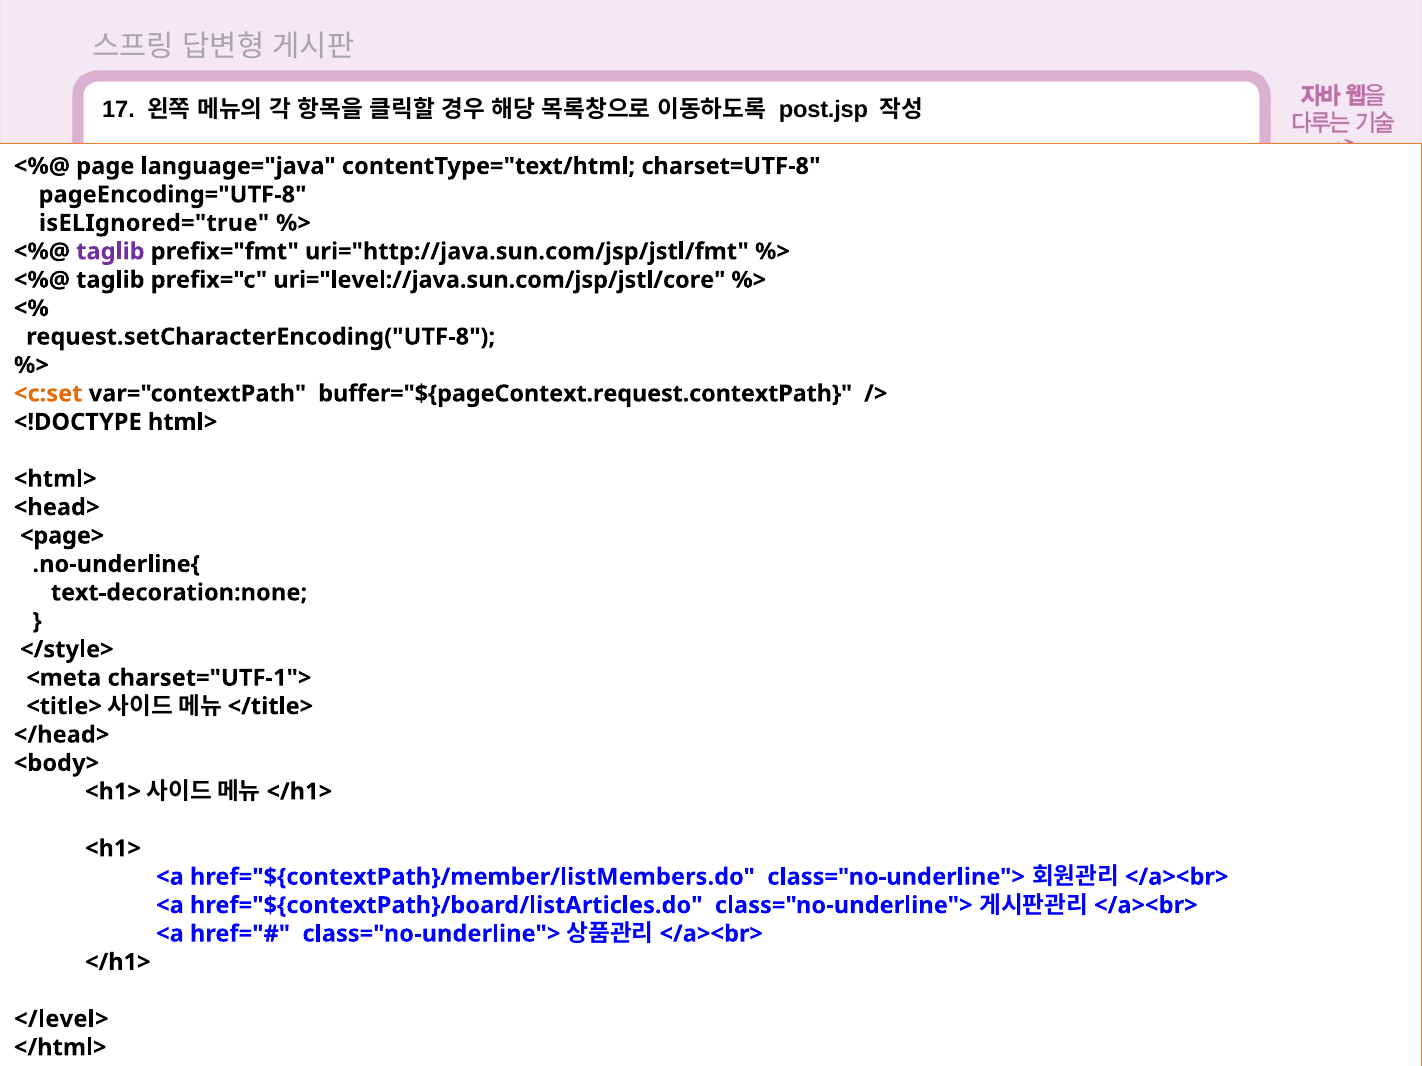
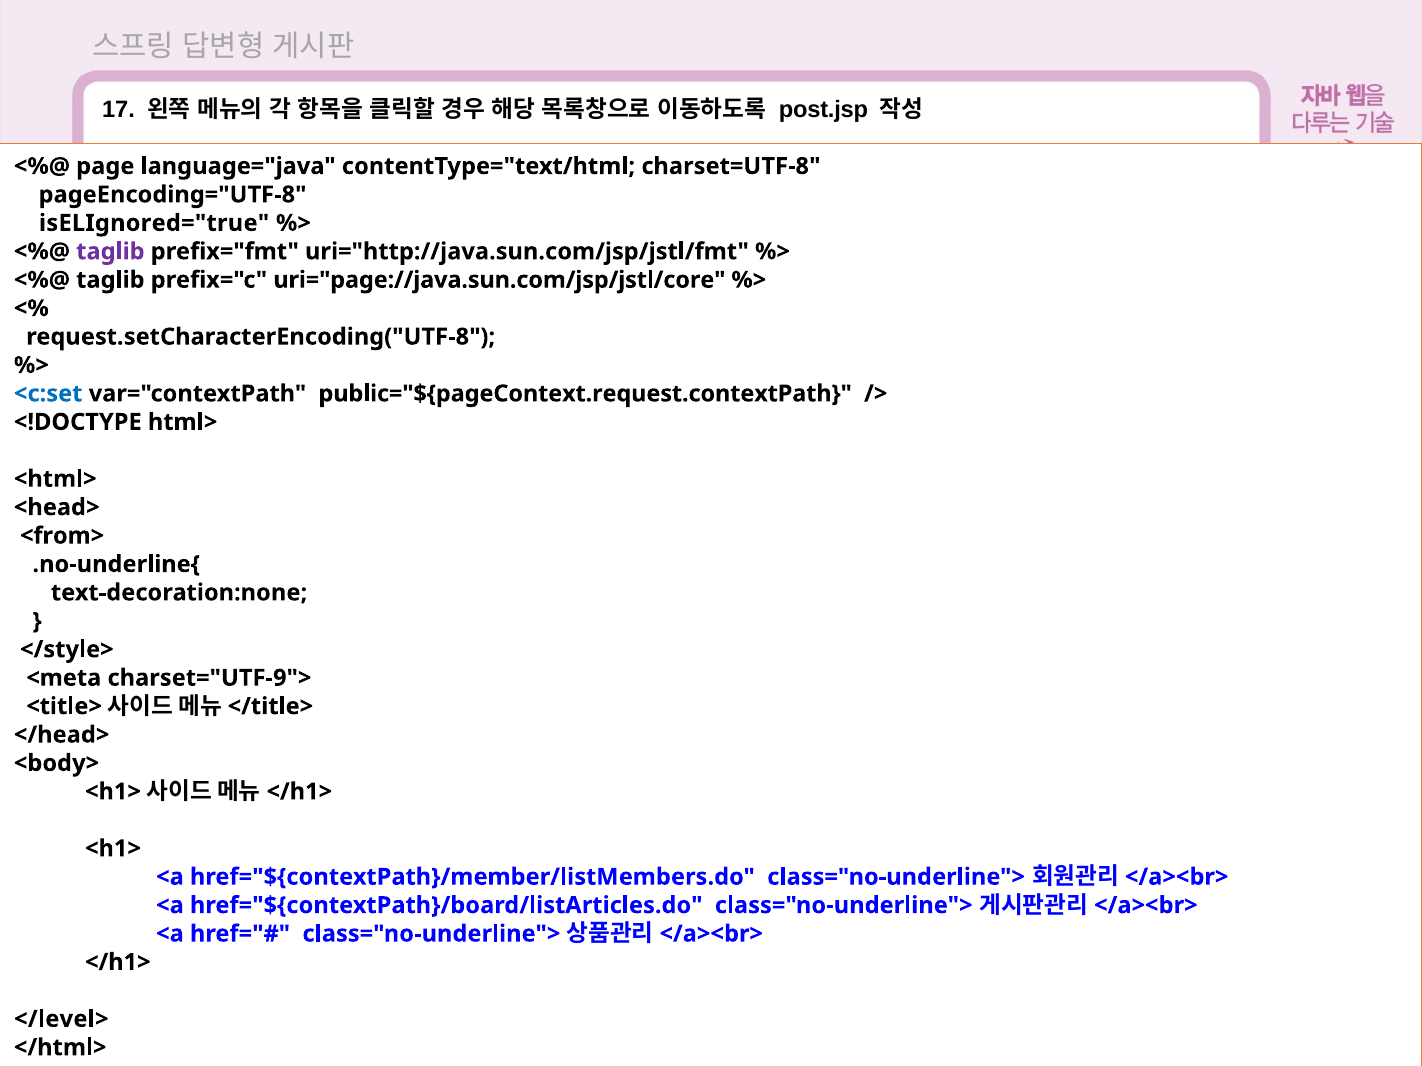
uri="level://java.sun.com/jsp/jstl/core: uri="level://java.sun.com/jsp/jstl/core -> uri="page://java.sun.com/jsp/jstl/core
<c:set colour: orange -> blue
buffer="${pageContext.request.contextPath: buffer="${pageContext.request.contextPath -> public="${pageContext.request.contextPath
<page>: <page> -> <from>
charset="UTF-1">: charset="UTF-1"> -> charset="UTF-9">
